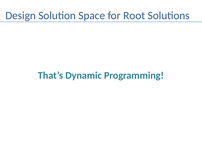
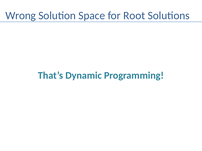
Design: Design -> Wrong
